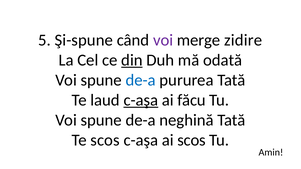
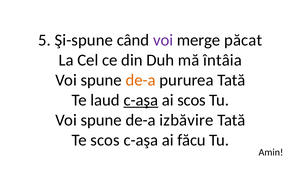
zidire: zidire -> păcat
din underline: present -> none
odată: odată -> întâia
de-a at (141, 80) colour: blue -> orange
ai făcu: făcu -> scos
neghină: neghină -> izbăvire
ai scos: scos -> făcu
